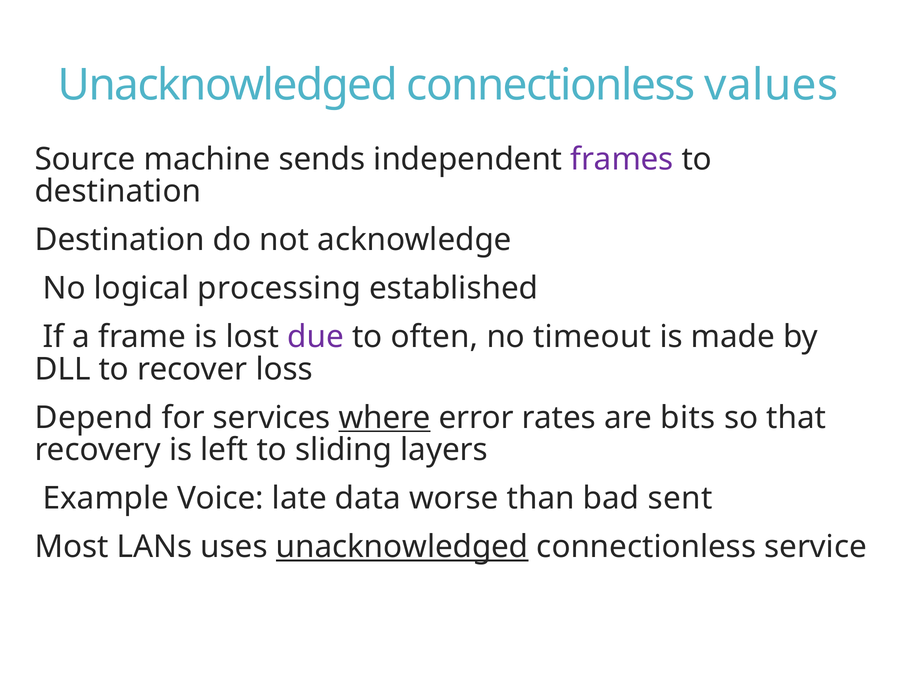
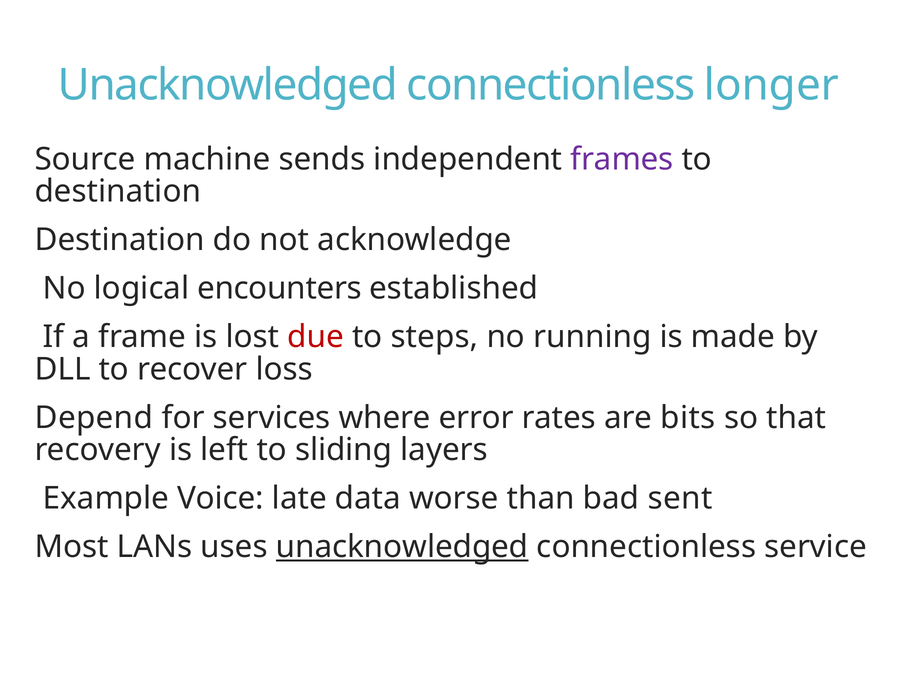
values: values -> longer
processing: processing -> encounters
due colour: purple -> red
often: often -> steps
timeout: timeout -> running
where underline: present -> none
